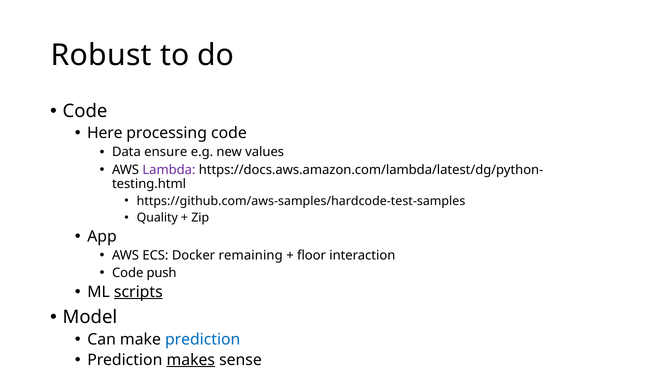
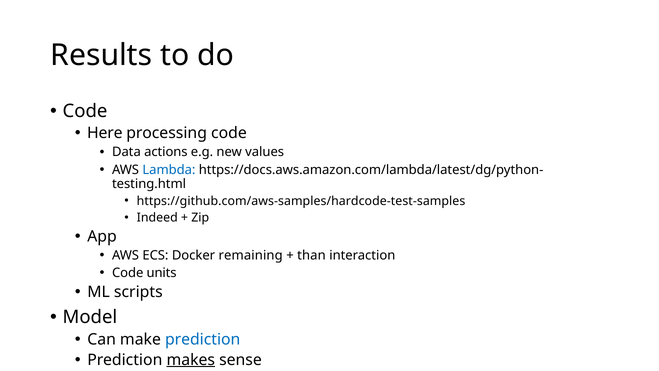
Robust: Robust -> Results
ensure: ensure -> actions
Lambda colour: purple -> blue
Quality: Quality -> Indeed
floor: floor -> than
push: push -> units
scripts underline: present -> none
